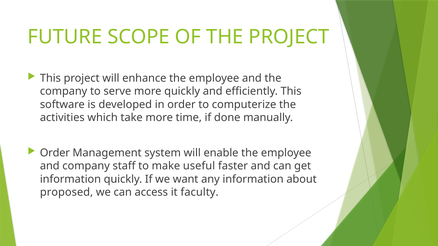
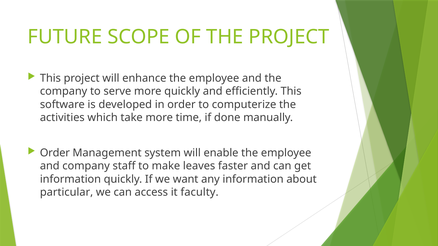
useful: useful -> leaves
proposed: proposed -> particular
